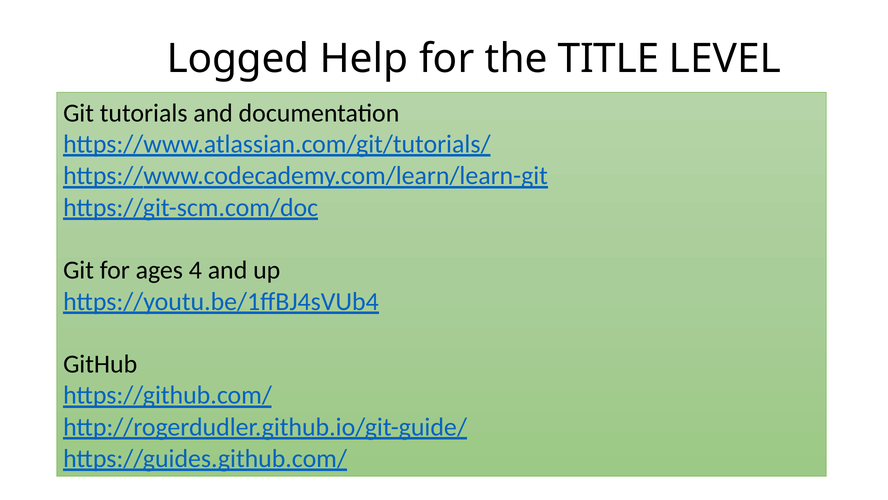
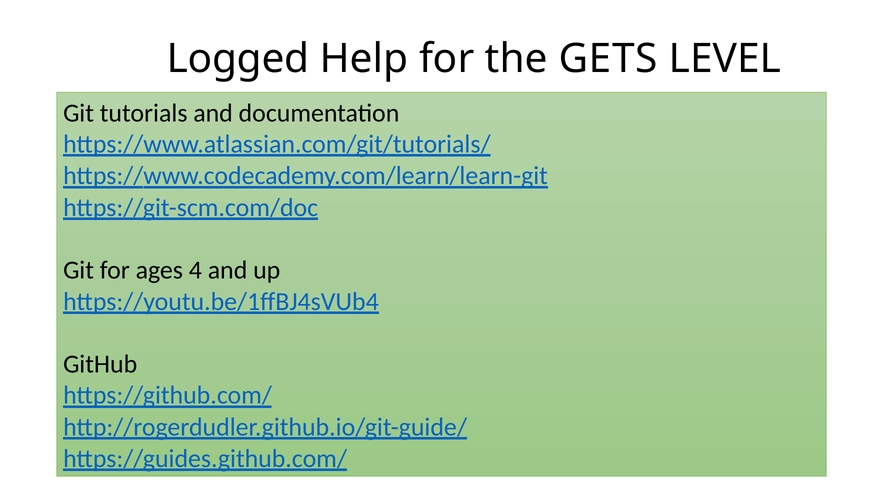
TITLE: TITLE -> GETS
